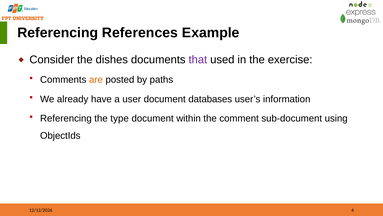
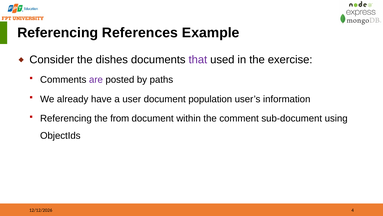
are colour: orange -> purple
databases: databases -> population
type: type -> from
